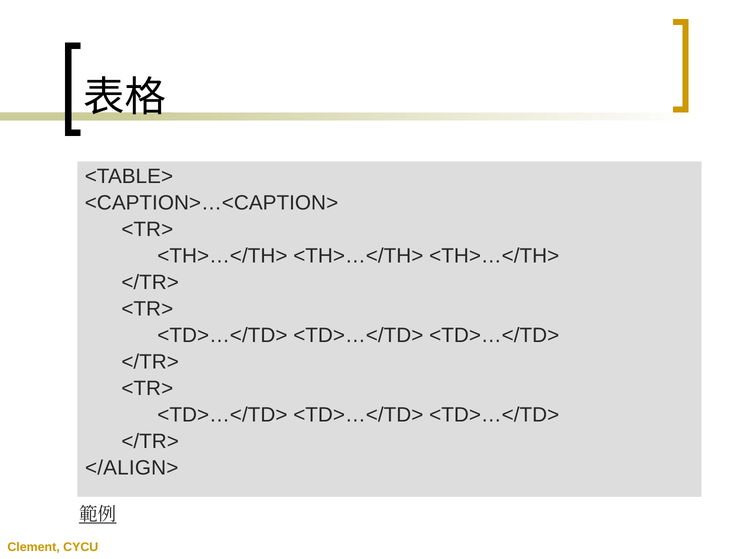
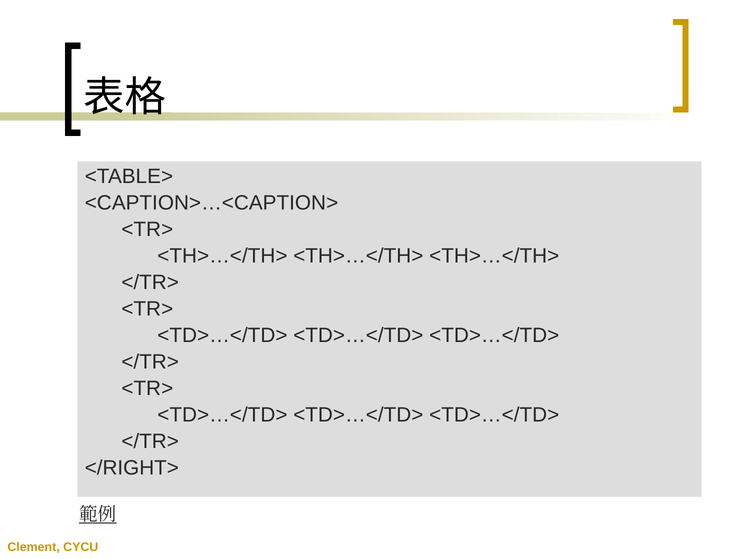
</ALIGN>: </ALIGN> -> </RIGHT>
